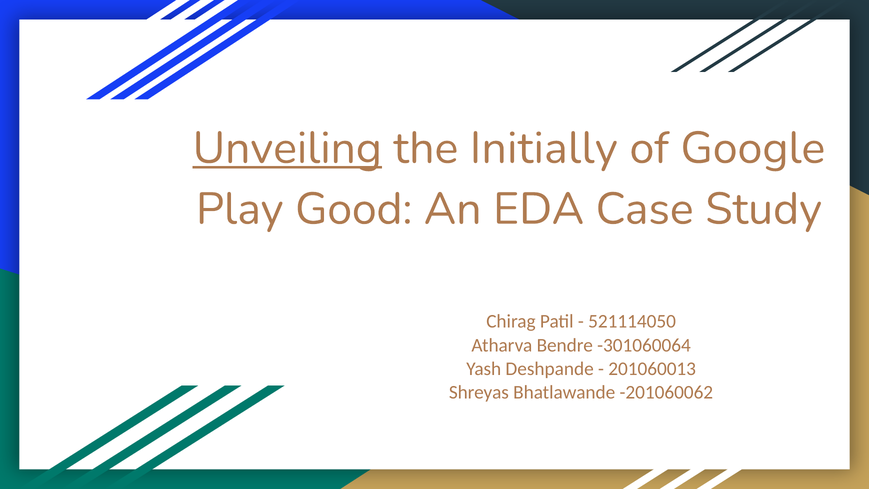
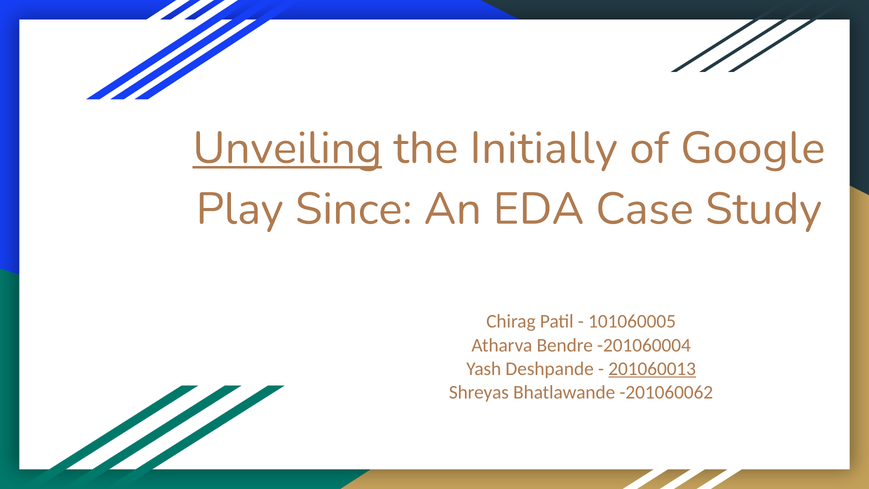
Good: Good -> Since
521114050: 521114050 -> 101060005
-301060064: -301060064 -> -201060004
201060013 underline: none -> present
